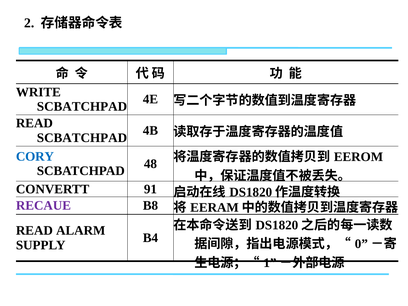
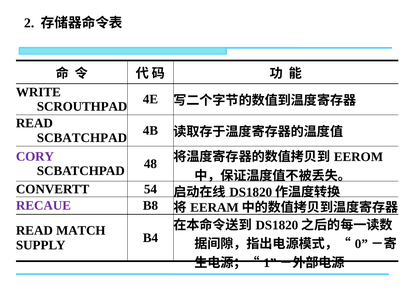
SCBATCHPAD at (82, 107): SCBATCHPAD -> SCROUTHPAD
CORY colour: blue -> purple
91: 91 -> 54
ALARM: ALARM -> MATCH
